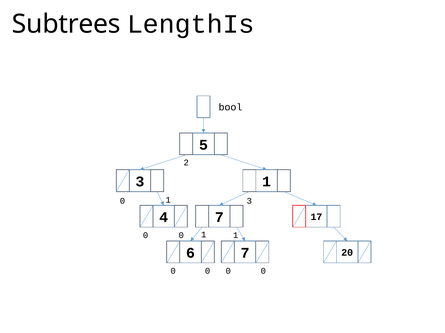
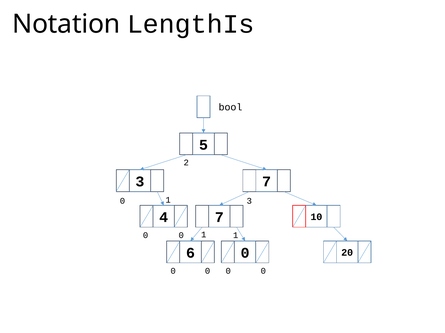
Subtrees: Subtrees -> Notation
3 1: 1 -> 7
17: 17 -> 10
6 7: 7 -> 0
